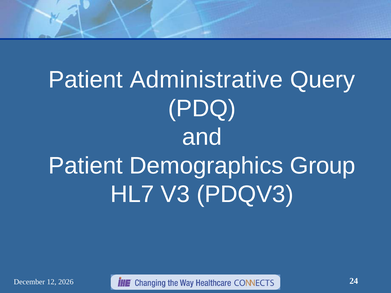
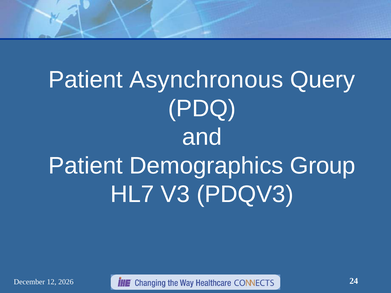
Administrative: Administrative -> Asynchronous
